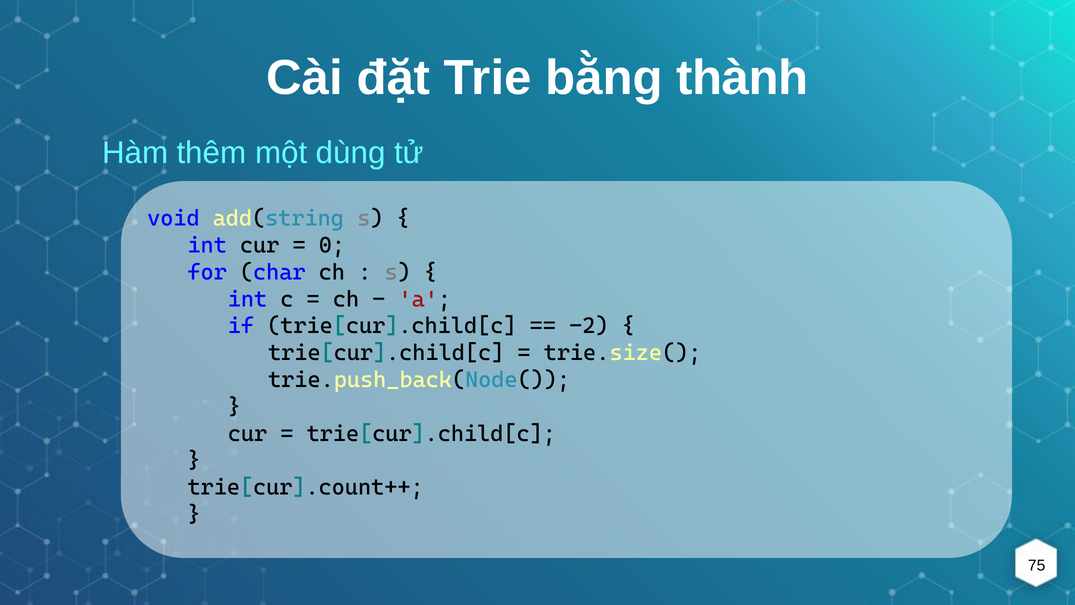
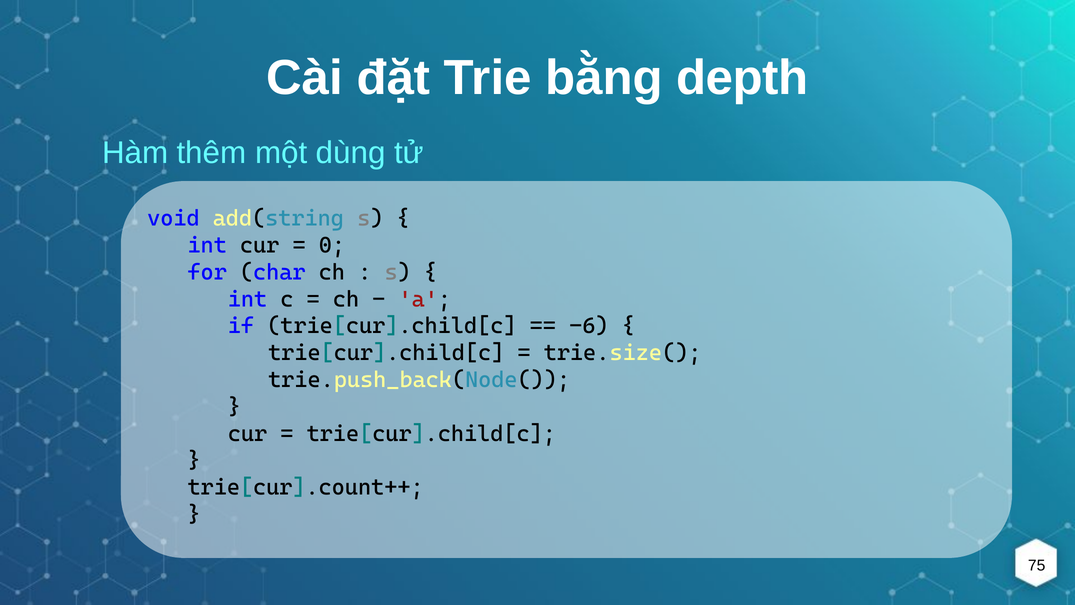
thành: thành -> depth
-2: -2 -> -6
